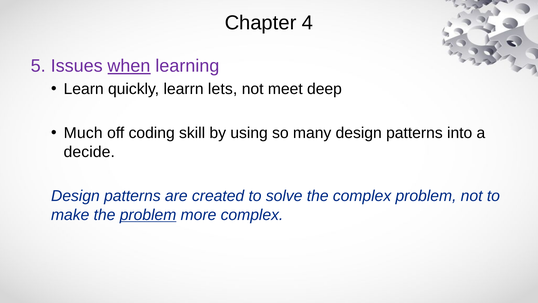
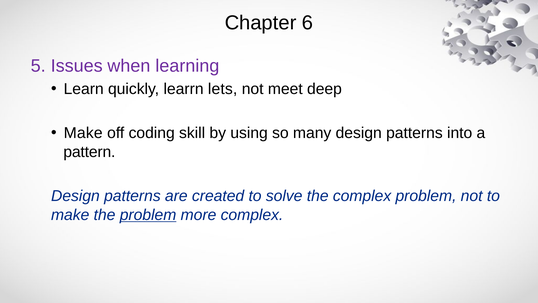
4: 4 -> 6
when underline: present -> none
Much at (83, 133): Much -> Make
decide: decide -> pattern
